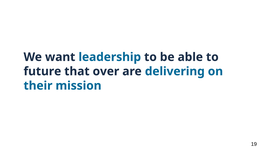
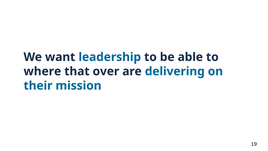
future: future -> where
